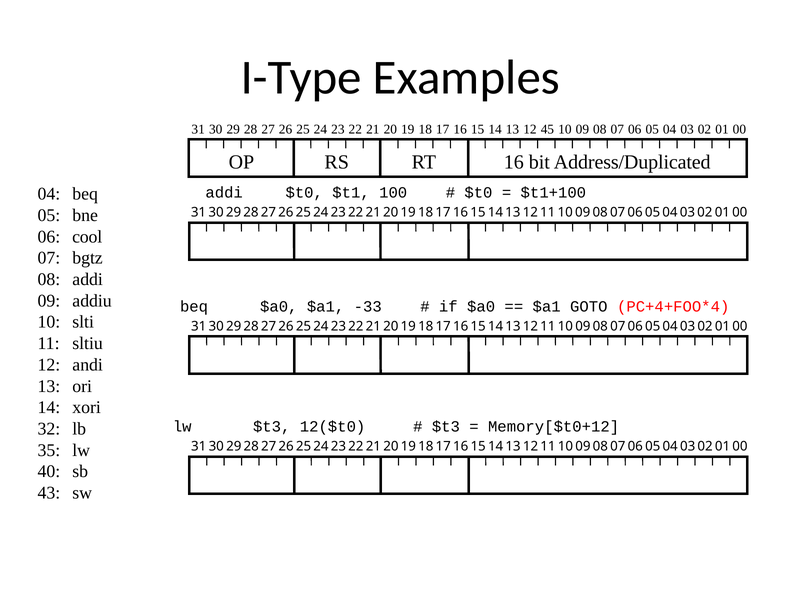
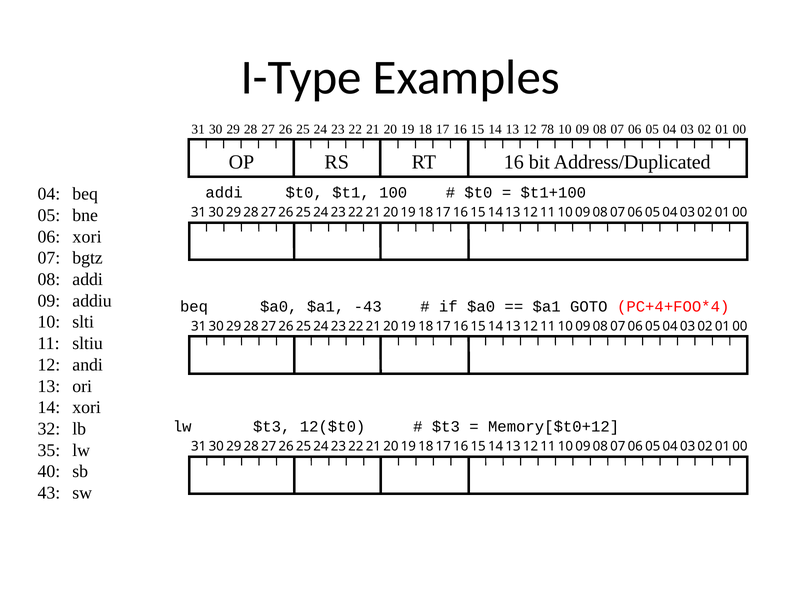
45: 45 -> 78
06 cool: cool -> xori
-33: -33 -> -43
